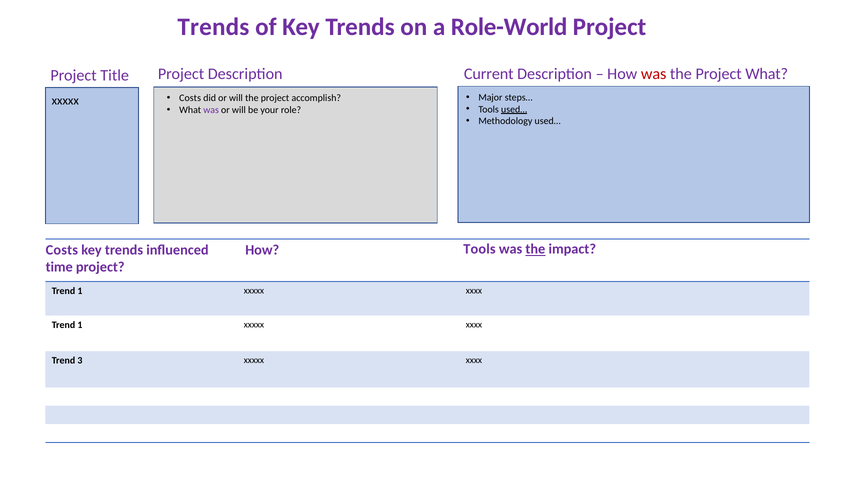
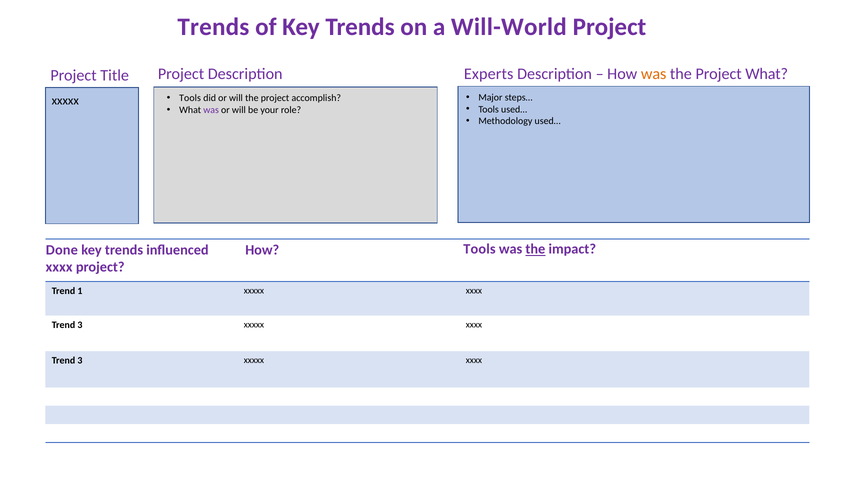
Role-World: Role-World -> Will-World
Current: Current -> Experts
was at (654, 74) colour: red -> orange
Costs at (190, 98): Costs -> Tools
used… at (514, 109) underline: present -> none
Costs at (62, 250): Costs -> Done
time at (59, 267): time -> xxxx
1 at (80, 325): 1 -> 3
